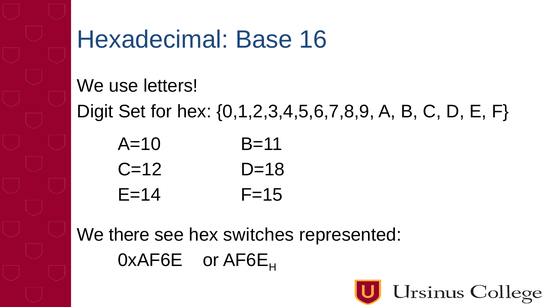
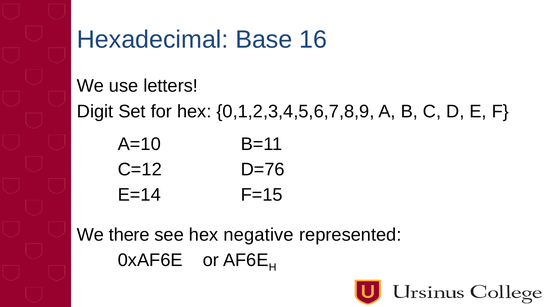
D=18: D=18 -> D=76
switches: switches -> negative
